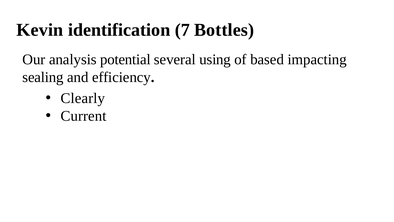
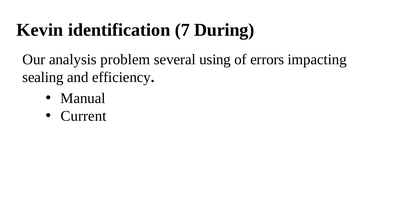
Bottles: Bottles -> During
potential: potential -> problem
based: based -> errors
Clearly: Clearly -> Manual
